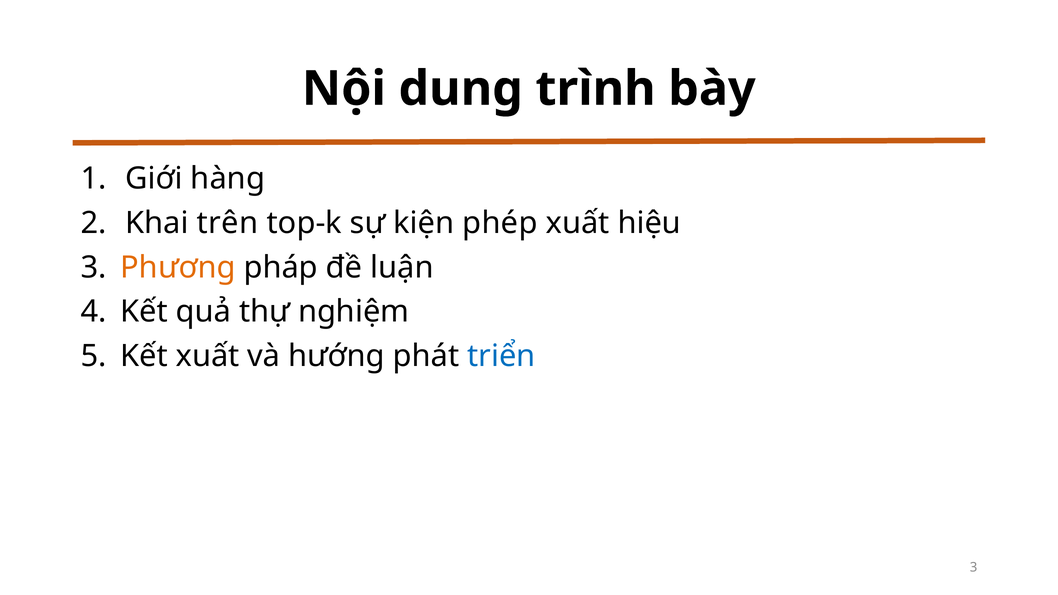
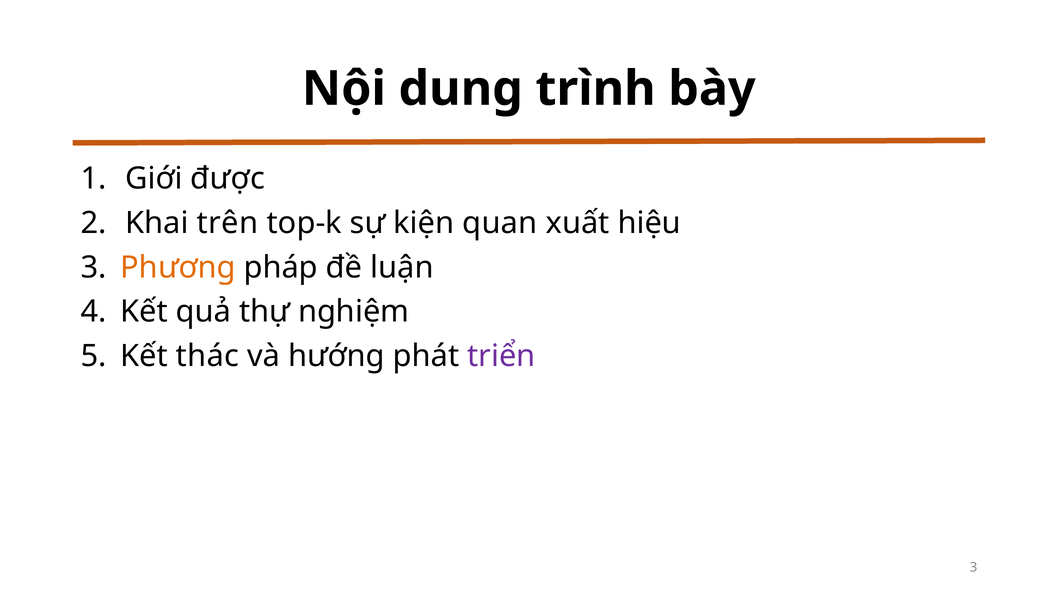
hàng: hàng -> được
phép: phép -> quan
Kết xuất: xuất -> thác
triển colour: blue -> purple
